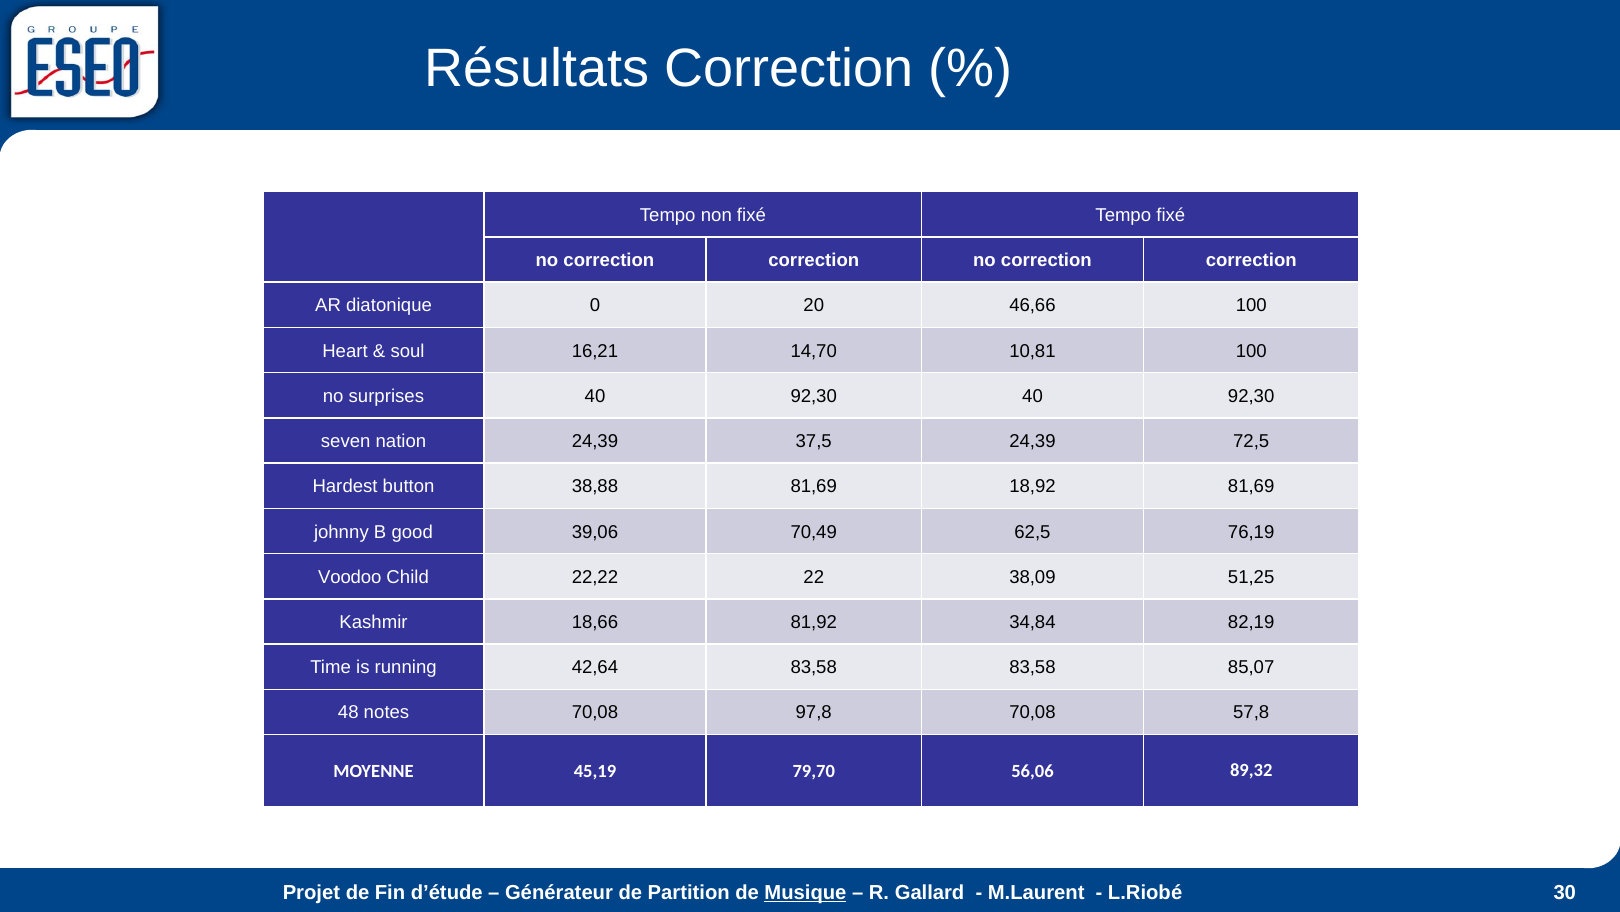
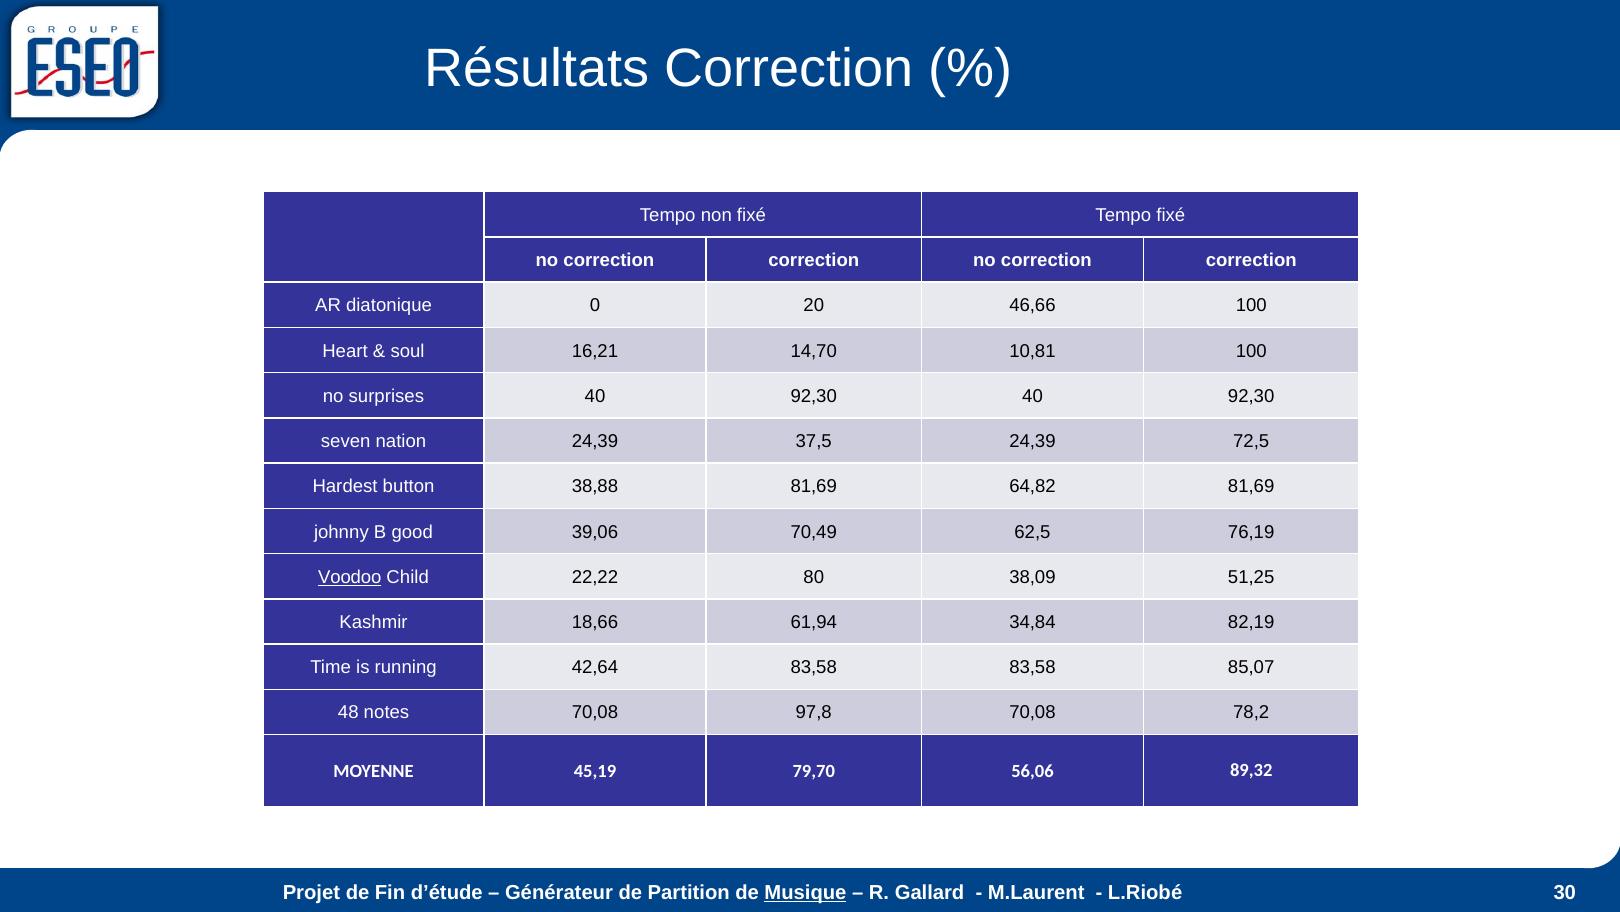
18,92: 18,92 -> 64,82
Voodoo underline: none -> present
22: 22 -> 80
81,92: 81,92 -> 61,94
57,8: 57,8 -> 78,2
